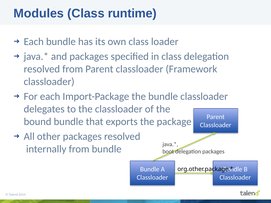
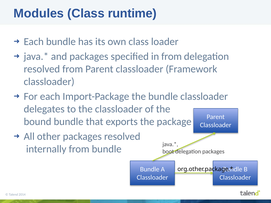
in class: class -> from
